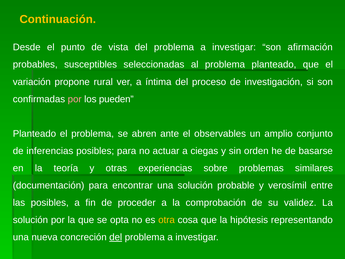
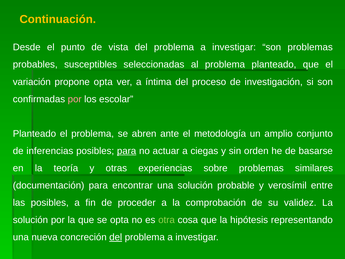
son afirmación: afirmación -> problemas
propone rural: rural -> opta
pueden: pueden -> escolar
observables: observables -> metodología
para at (127, 151) underline: none -> present
otra colour: yellow -> light green
